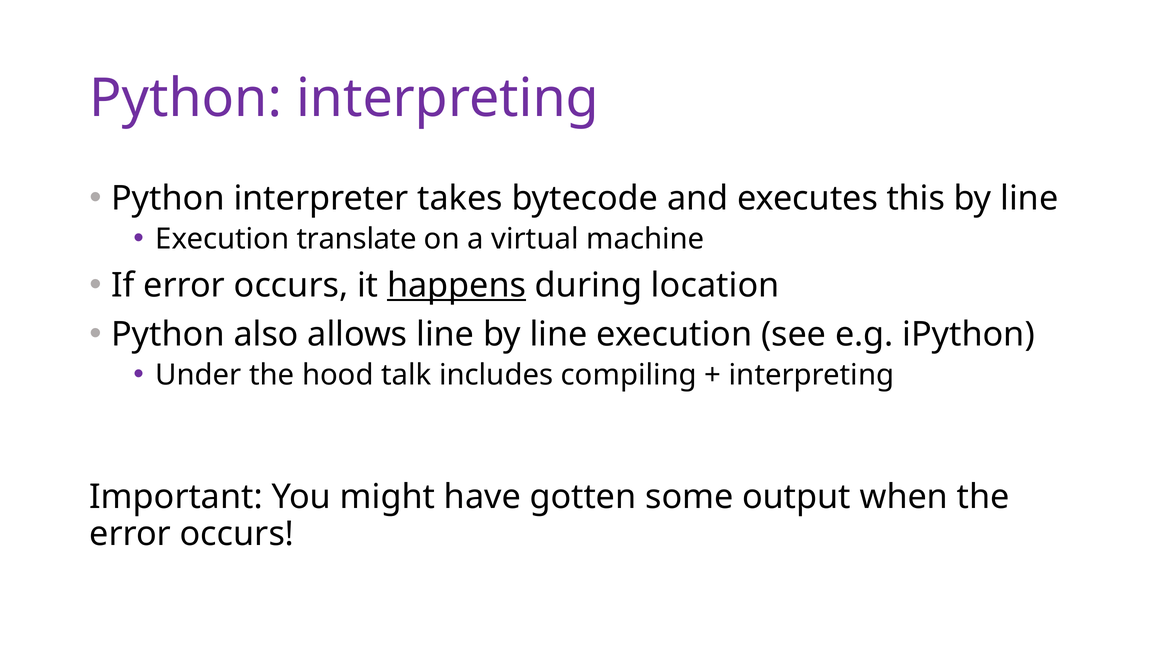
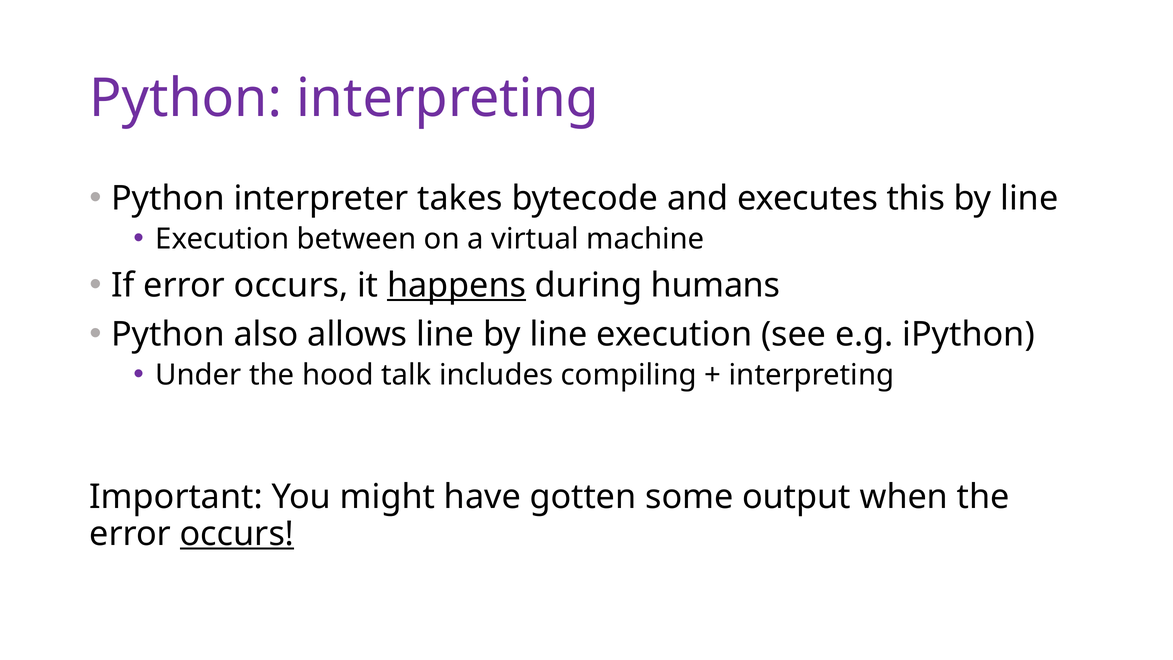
translate: translate -> between
location: location -> humans
occurs at (237, 534) underline: none -> present
